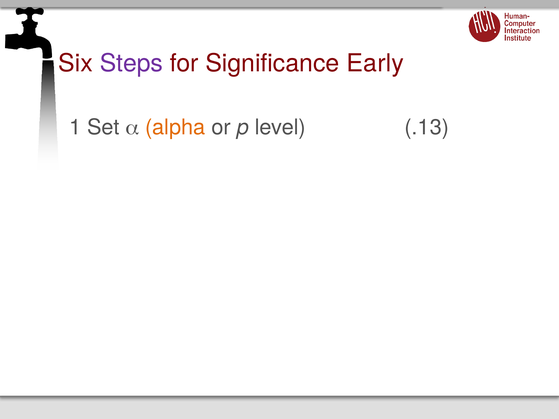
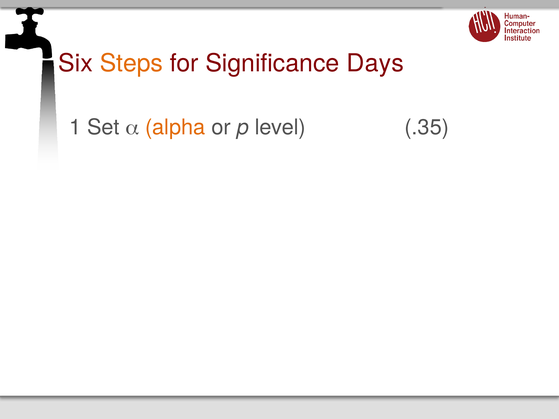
Steps colour: purple -> orange
Early: Early -> Days
.13: .13 -> .35
